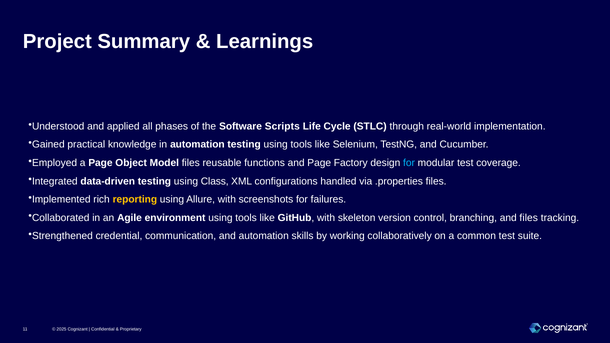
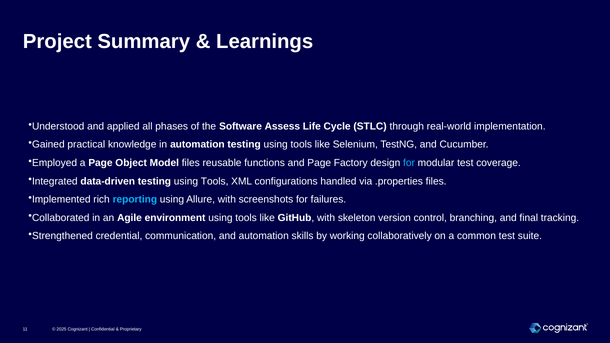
Scripts: Scripts -> Assess
data-driven testing using Class: Class -> Tools
reporting colour: yellow -> light blue
and files: files -> final
